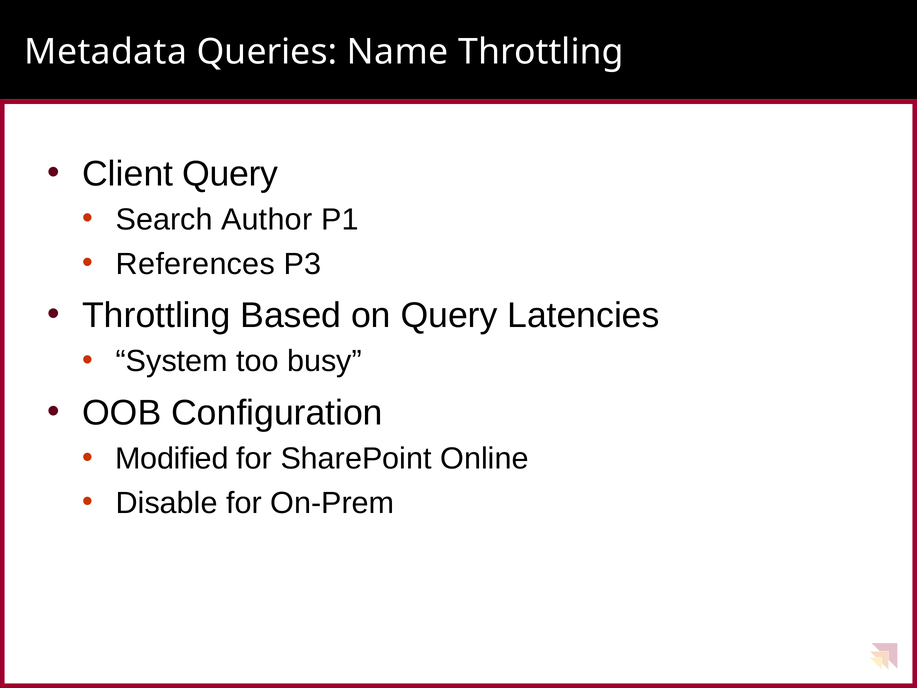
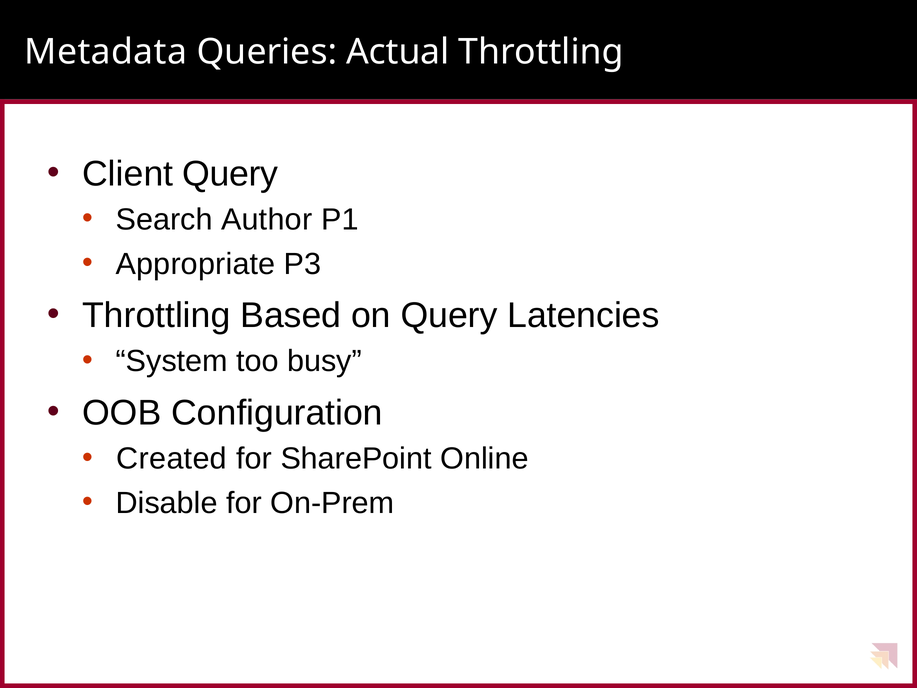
Name: Name -> Actual
References: References -> Appropriate
Modified: Modified -> Created
